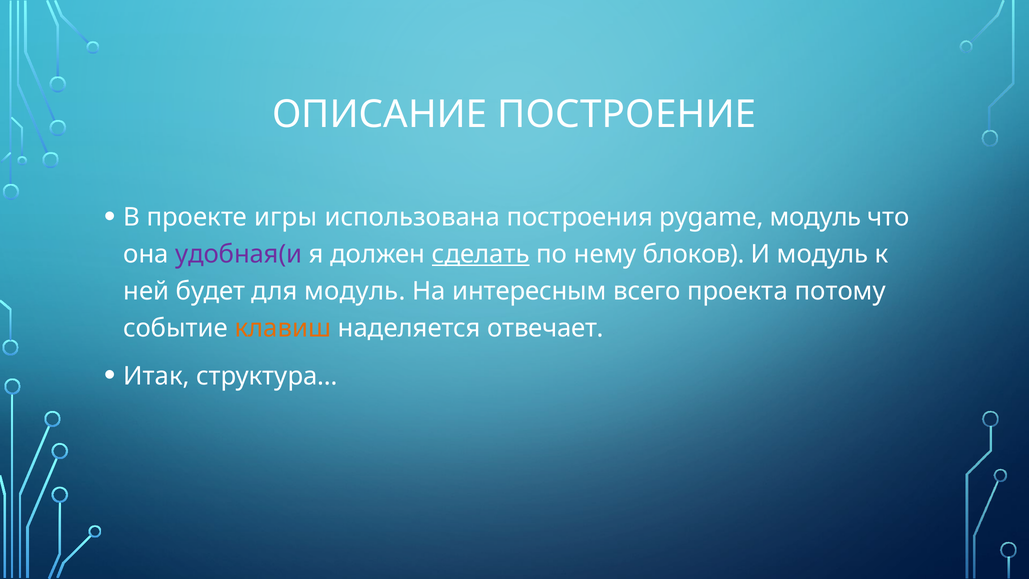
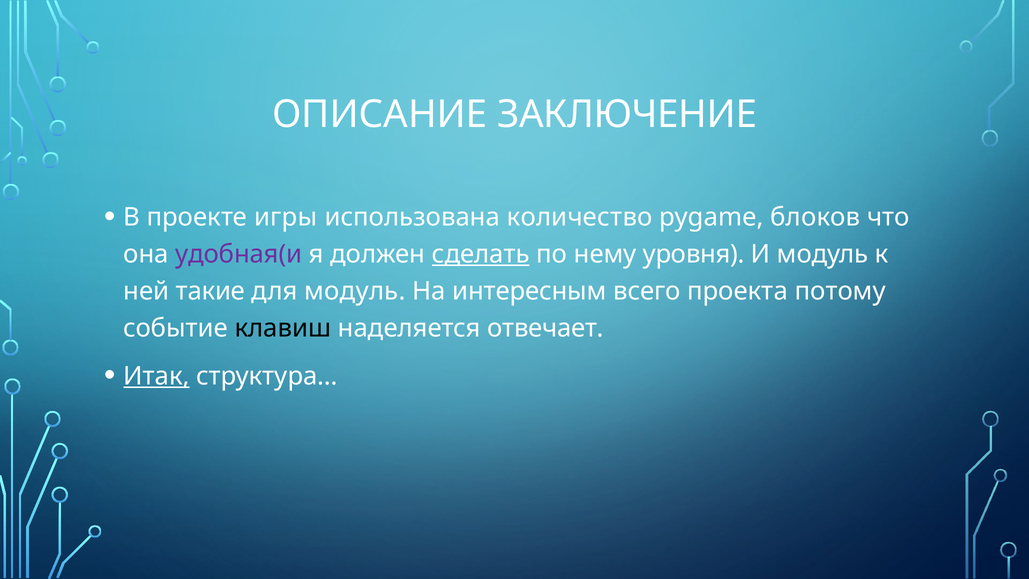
ПОСТРОЕНИЕ: ПОСТРОЕНИЕ -> ЗАКЛЮЧЕНИЕ
построения: построения -> количество
pygame модуль: модуль -> блоков
блоков: блоков -> уровня
будет: будет -> такие
клавиш colour: orange -> black
Итак underline: none -> present
